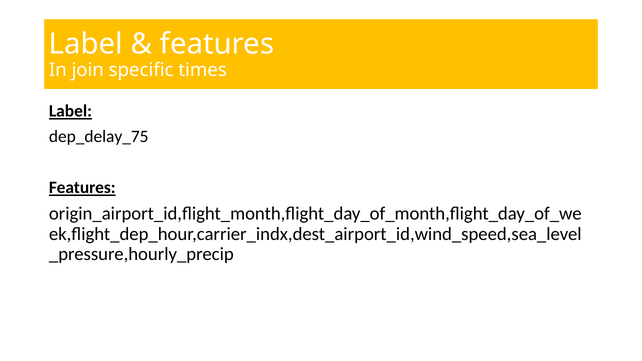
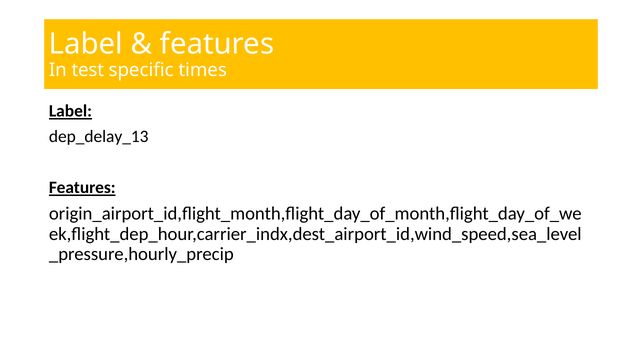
join: join -> test
dep_delay_75: dep_delay_75 -> dep_delay_13
